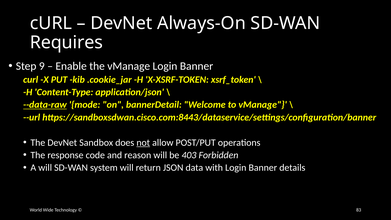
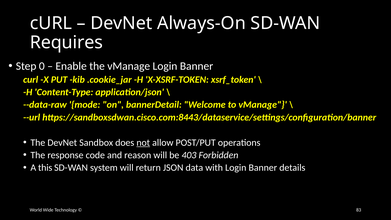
9: 9 -> 0
--data-raw underline: present -> none
A will: will -> this
